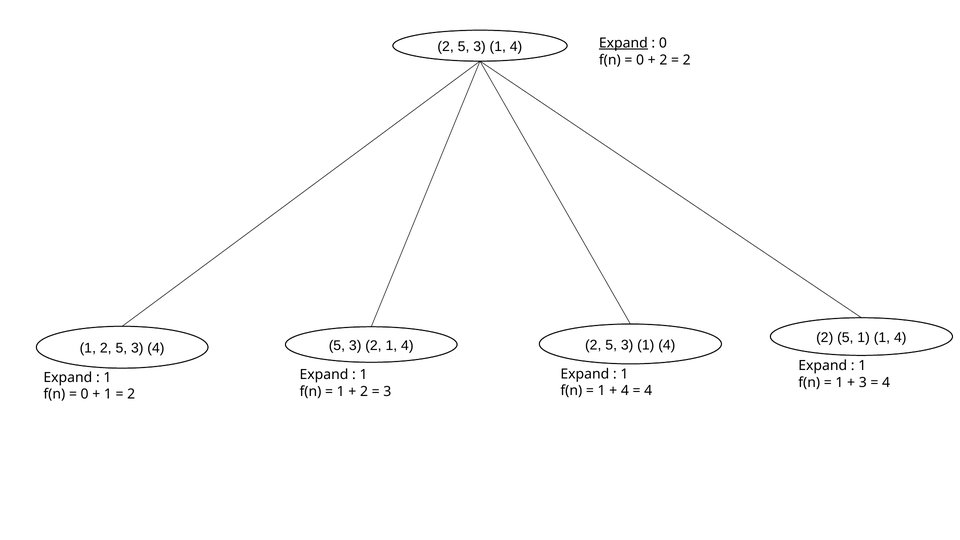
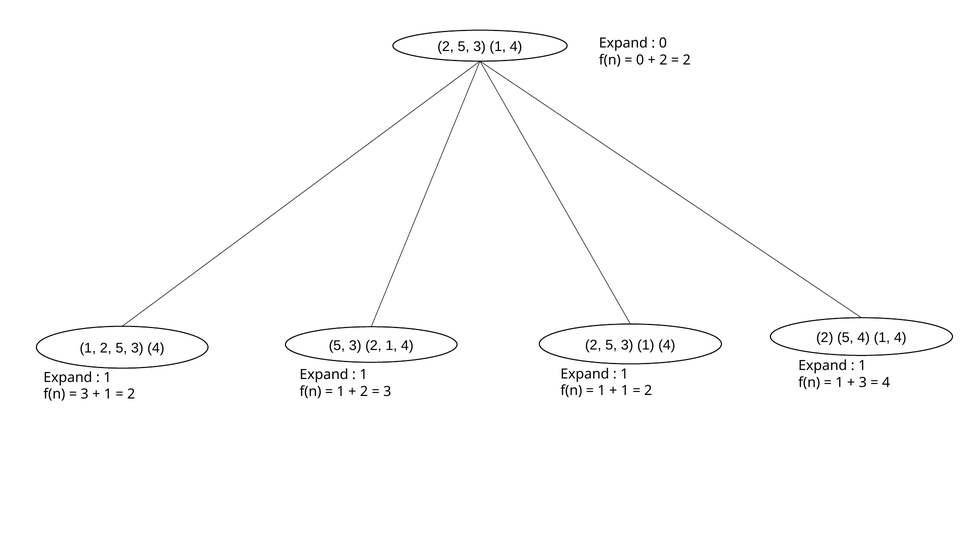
Expand at (623, 43) underline: present -> none
5 1: 1 -> 4
4 at (625, 391): 4 -> 1
4 at (648, 391): 4 -> 2
0 at (85, 394): 0 -> 3
